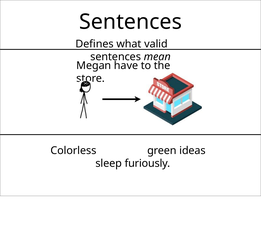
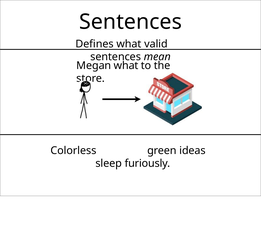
Megan have: have -> what
